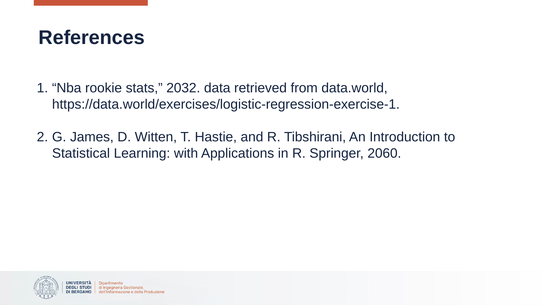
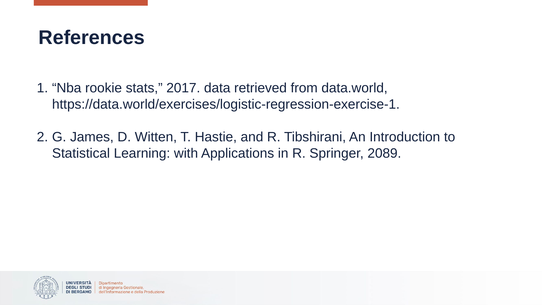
2032: 2032 -> 2017
2060: 2060 -> 2089
